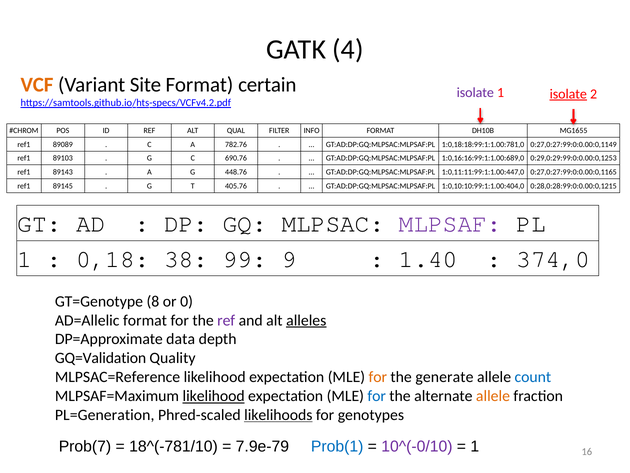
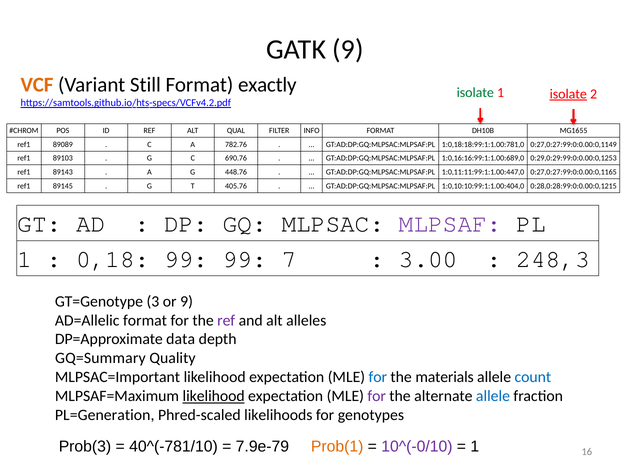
GATK 4: 4 -> 9
Site: Site -> Still
certain: certain -> exactly
isolate at (475, 93) colour: purple -> green
0,18 38: 38 -> 99
9: 9 -> 7
1.40: 1.40 -> 3.00
374,0: 374,0 -> 248,3
8: 8 -> 3
or 0: 0 -> 9
alleles underline: present -> none
GQ=Validation: GQ=Validation -> GQ=Summary
MLPSAC=Reference: MLPSAC=Reference -> MLPSAC=Important
for at (378, 377) colour: orange -> blue
generate: generate -> materials
for at (377, 396) colour: blue -> purple
allele at (493, 396) colour: orange -> blue
likelihoods underline: present -> none
Prob(7: Prob(7 -> Prob(3
18^(-781/10: 18^(-781/10 -> 40^(-781/10
Prob(1 colour: blue -> orange
